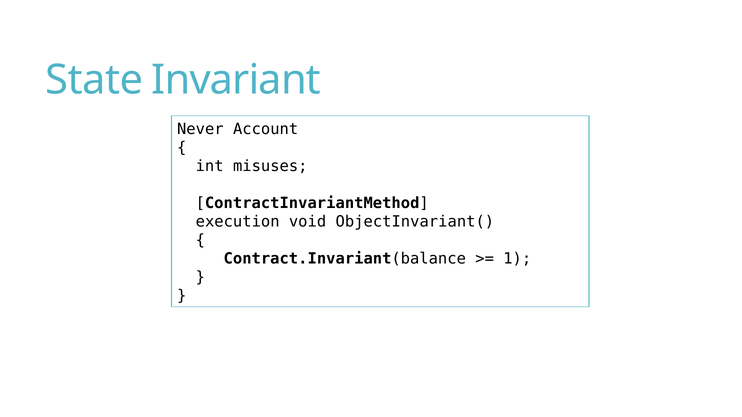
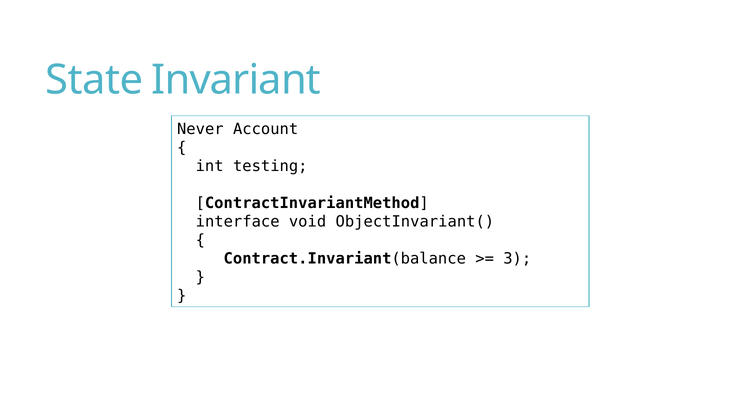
misuses: misuses -> testing
execution: execution -> interface
1: 1 -> 3
